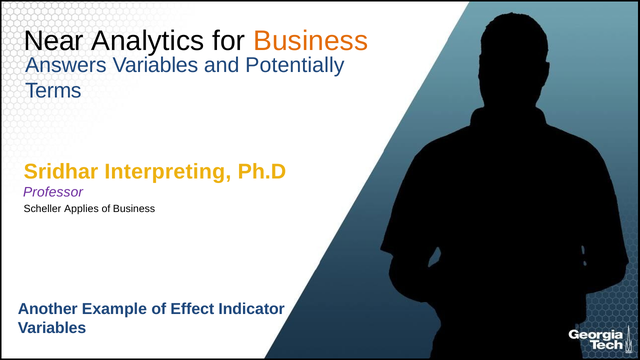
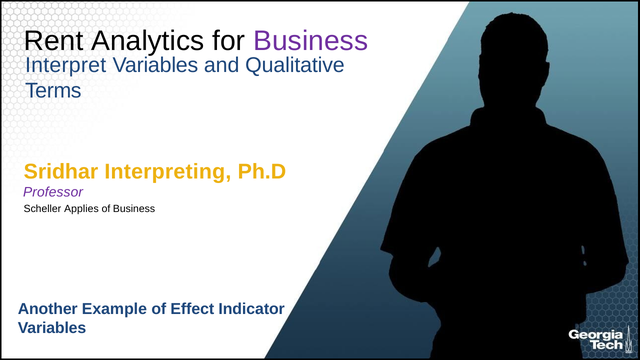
Near: Near -> Rent
Business at (311, 41) colour: orange -> purple
Answers: Answers -> Interpret
Potentially: Potentially -> Qualitative
